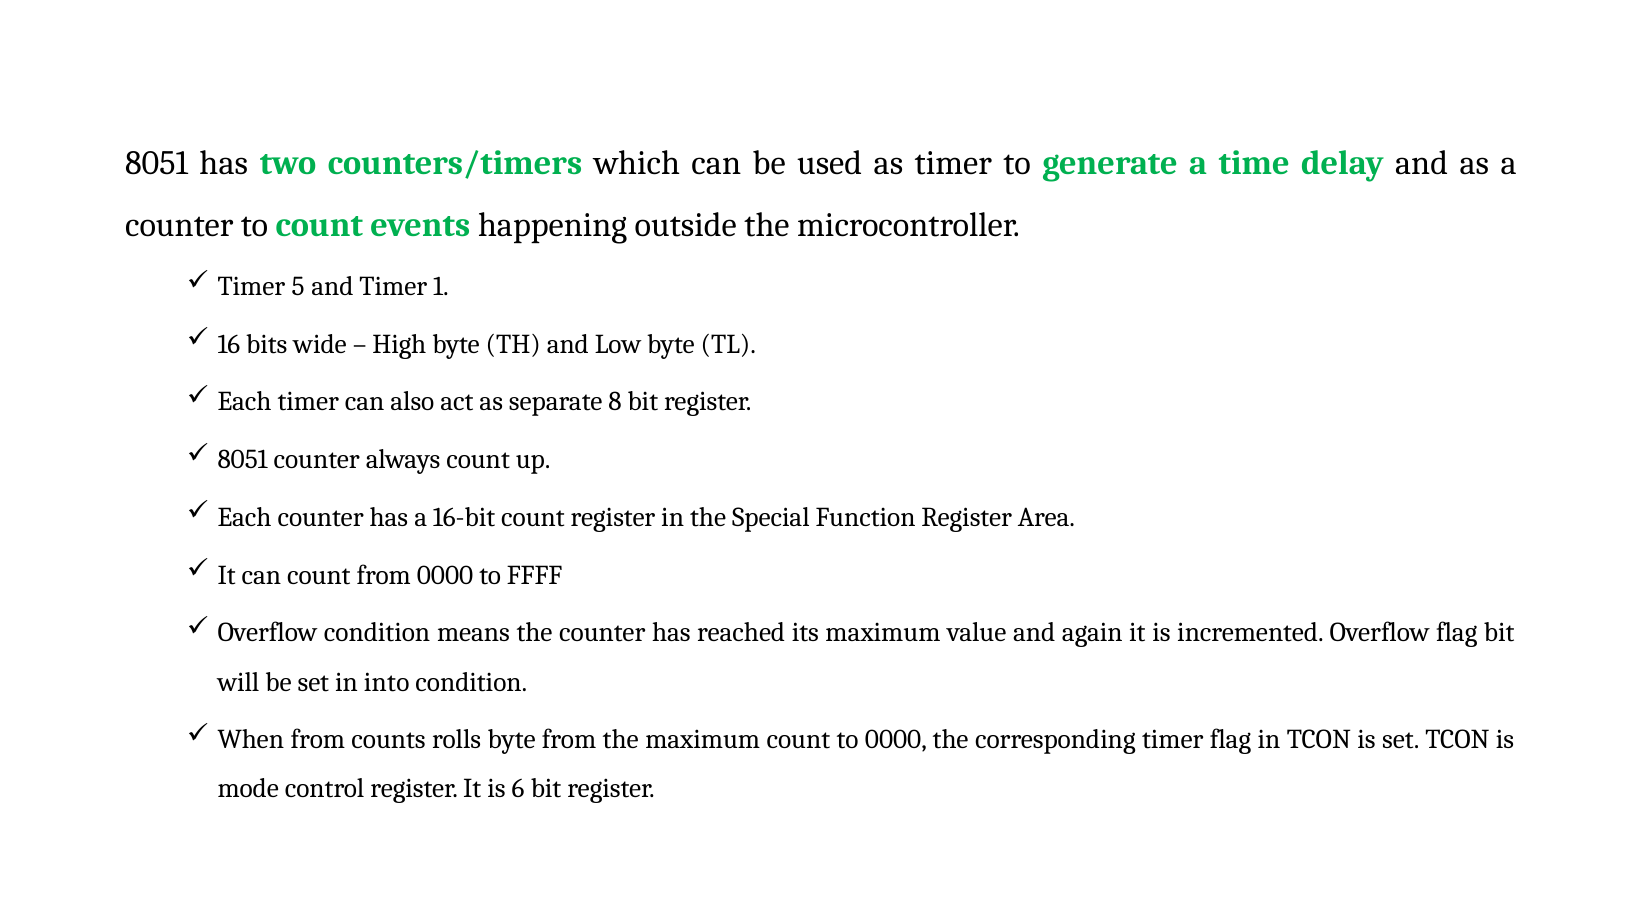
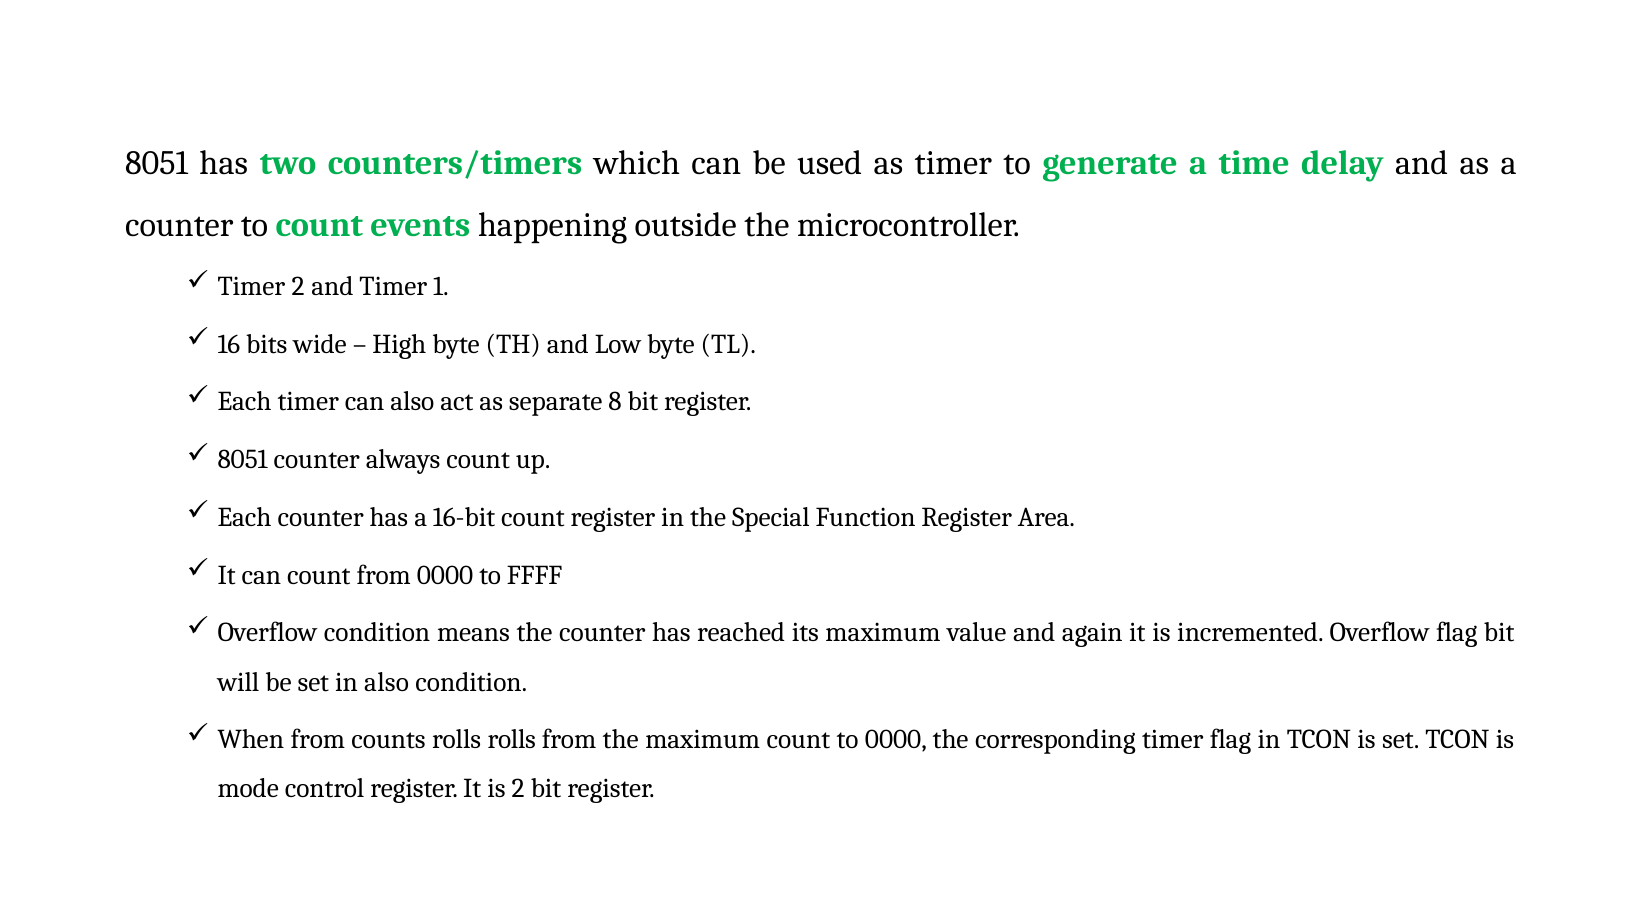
Timer 5: 5 -> 2
in into: into -> also
rolls byte: byte -> rolls
is 6: 6 -> 2
